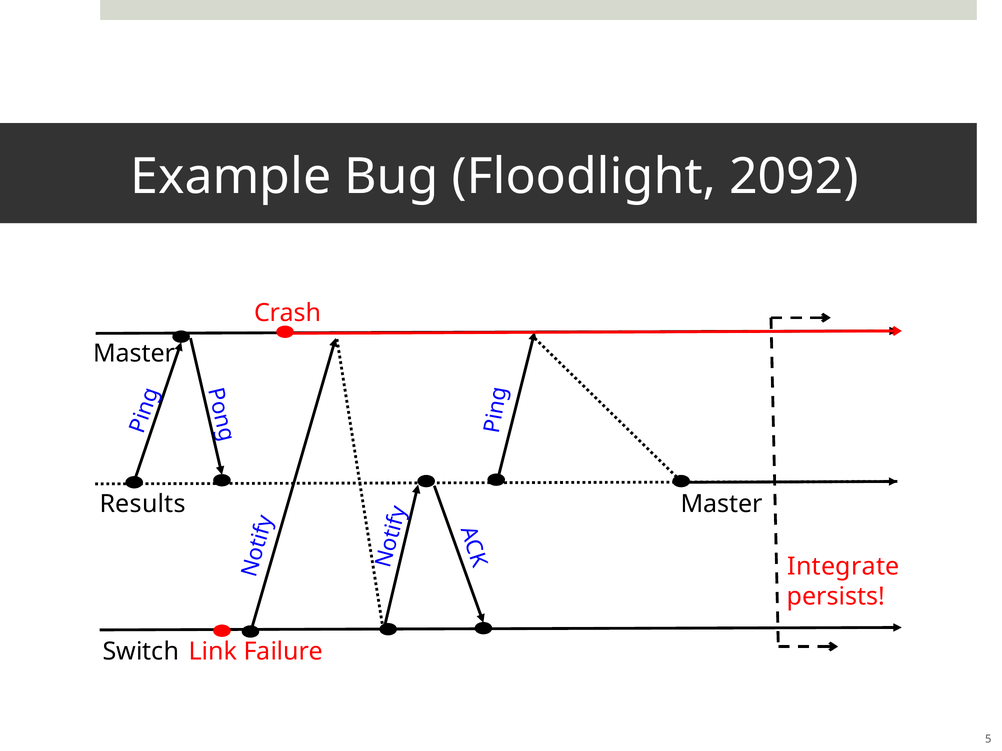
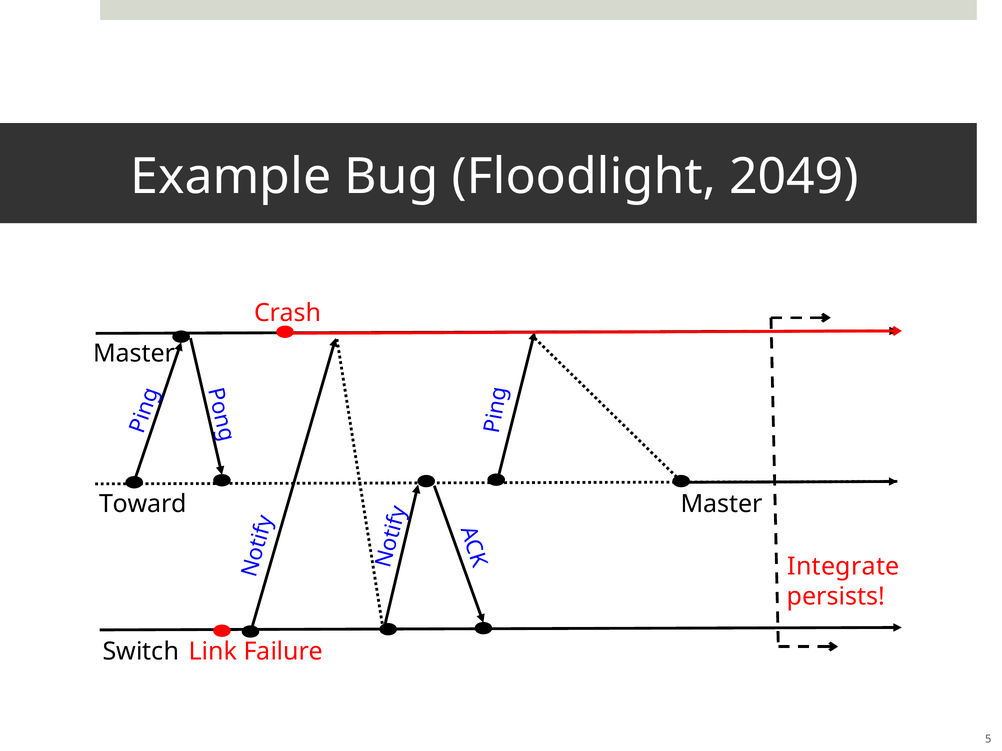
2092: 2092 -> 2049
Results: Results -> Toward
